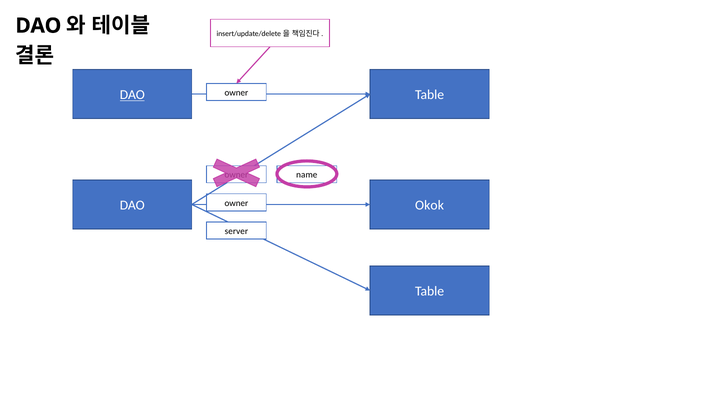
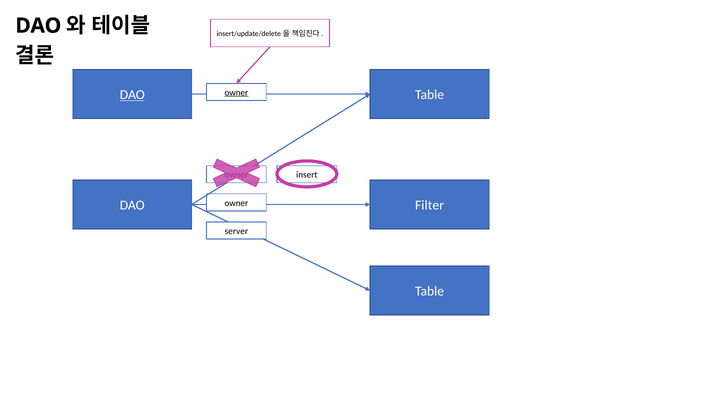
owner at (236, 93) underline: none -> present
name: name -> insert
Okok: Okok -> Filter
